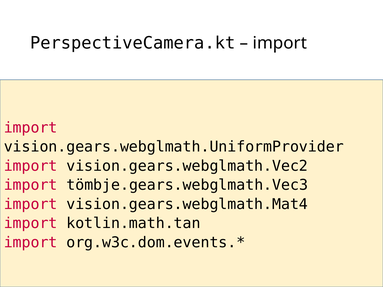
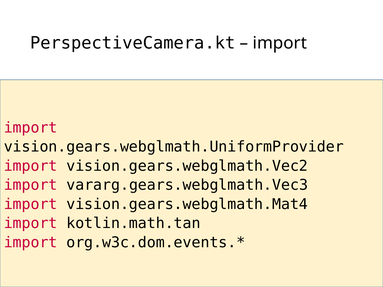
tömbje.gears.webglmath.Vec3: tömbje.gears.webglmath.Vec3 -> vararg.gears.webglmath.Vec3
